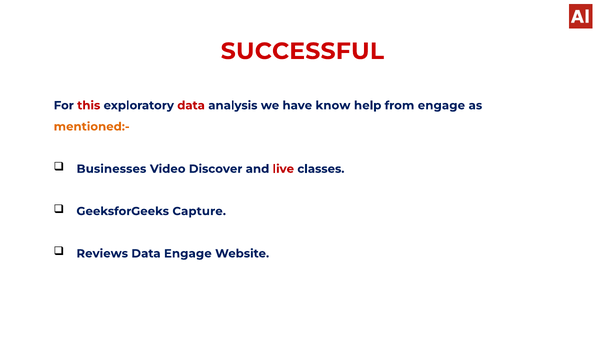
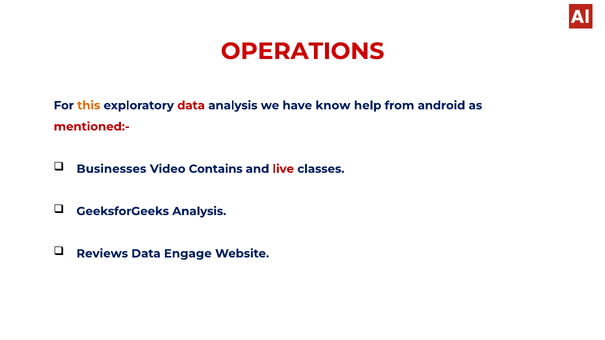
SUCCESSFUL: SUCCESSFUL -> OPERATIONS
this colour: red -> orange
from engage: engage -> android
mentioned:- colour: orange -> red
Discover: Discover -> Contains
GeeksforGeeks Capture: Capture -> Analysis
